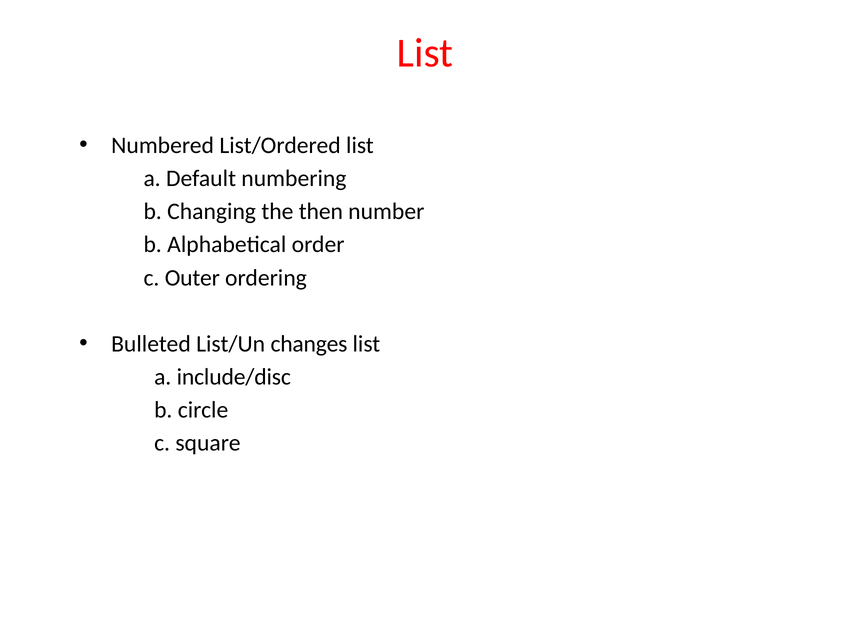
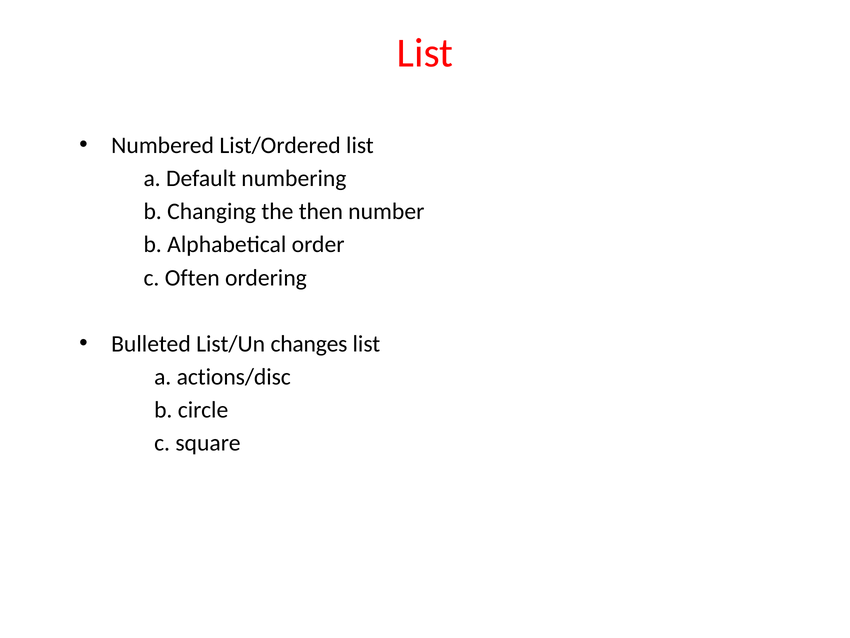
Outer: Outer -> Often
include/disc: include/disc -> actions/disc
